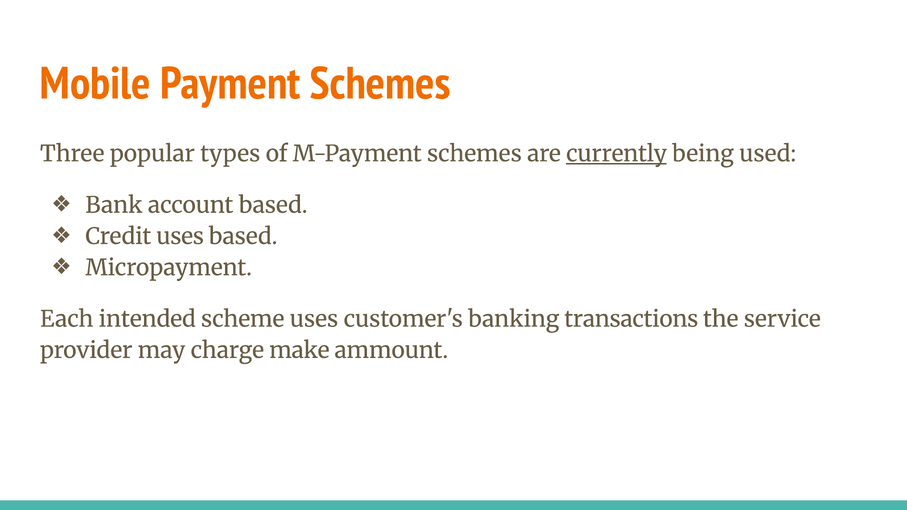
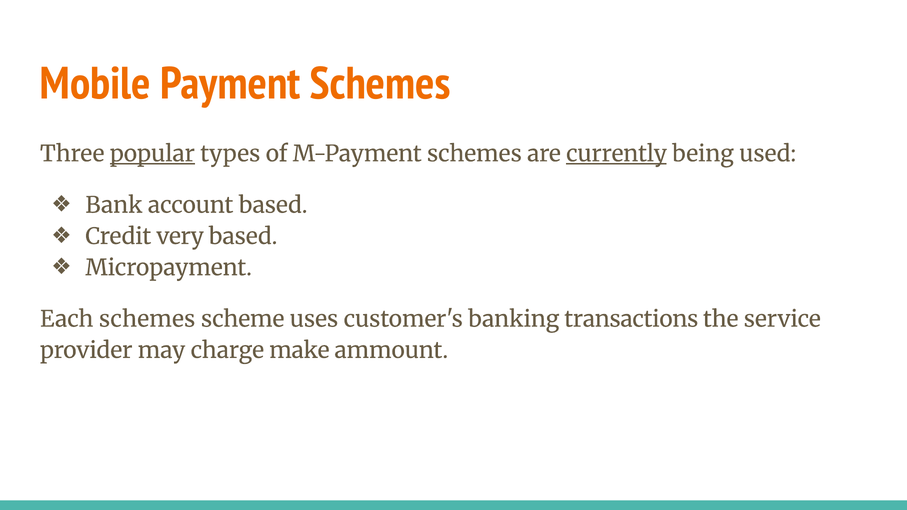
popular underline: none -> present
Credit uses: uses -> very
Each intended: intended -> schemes
